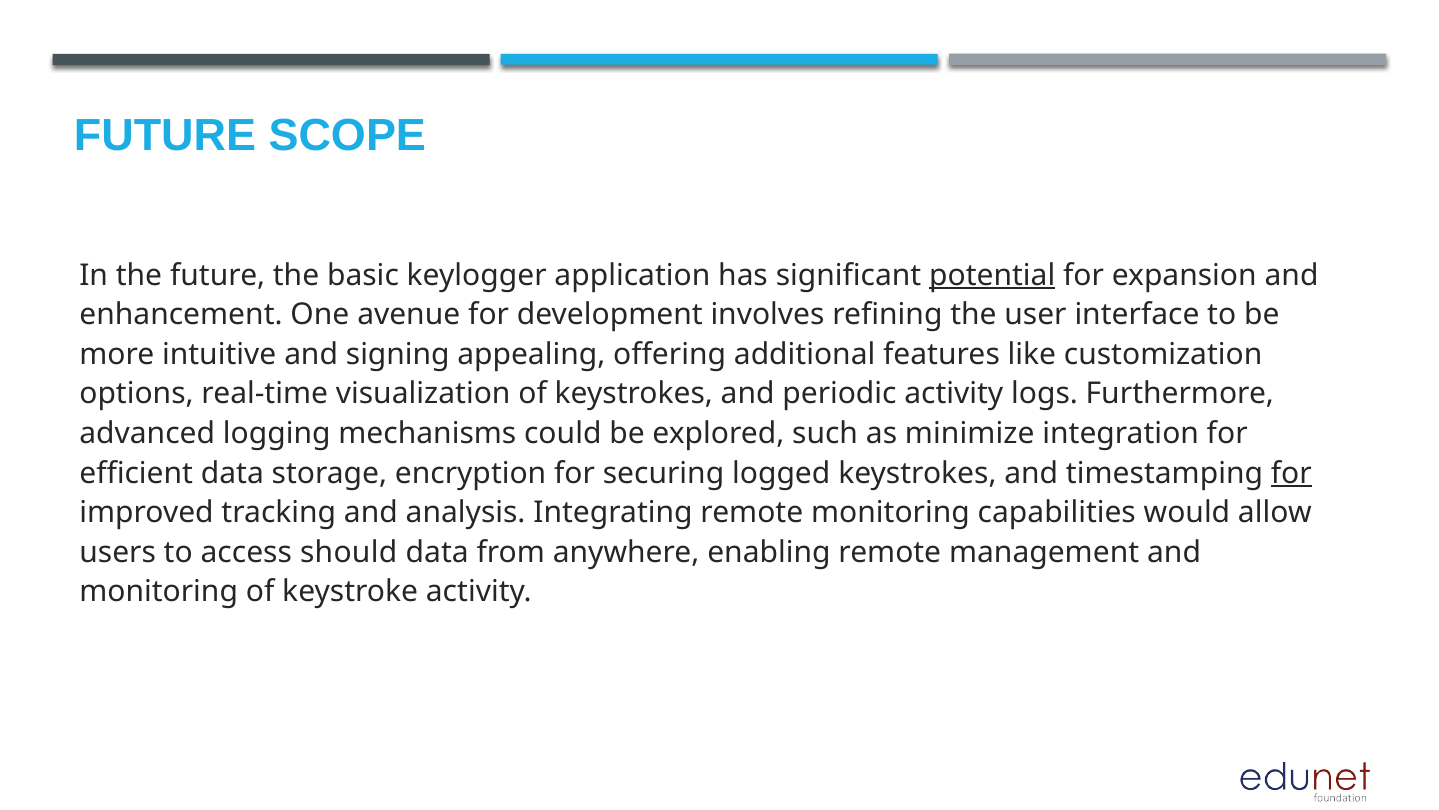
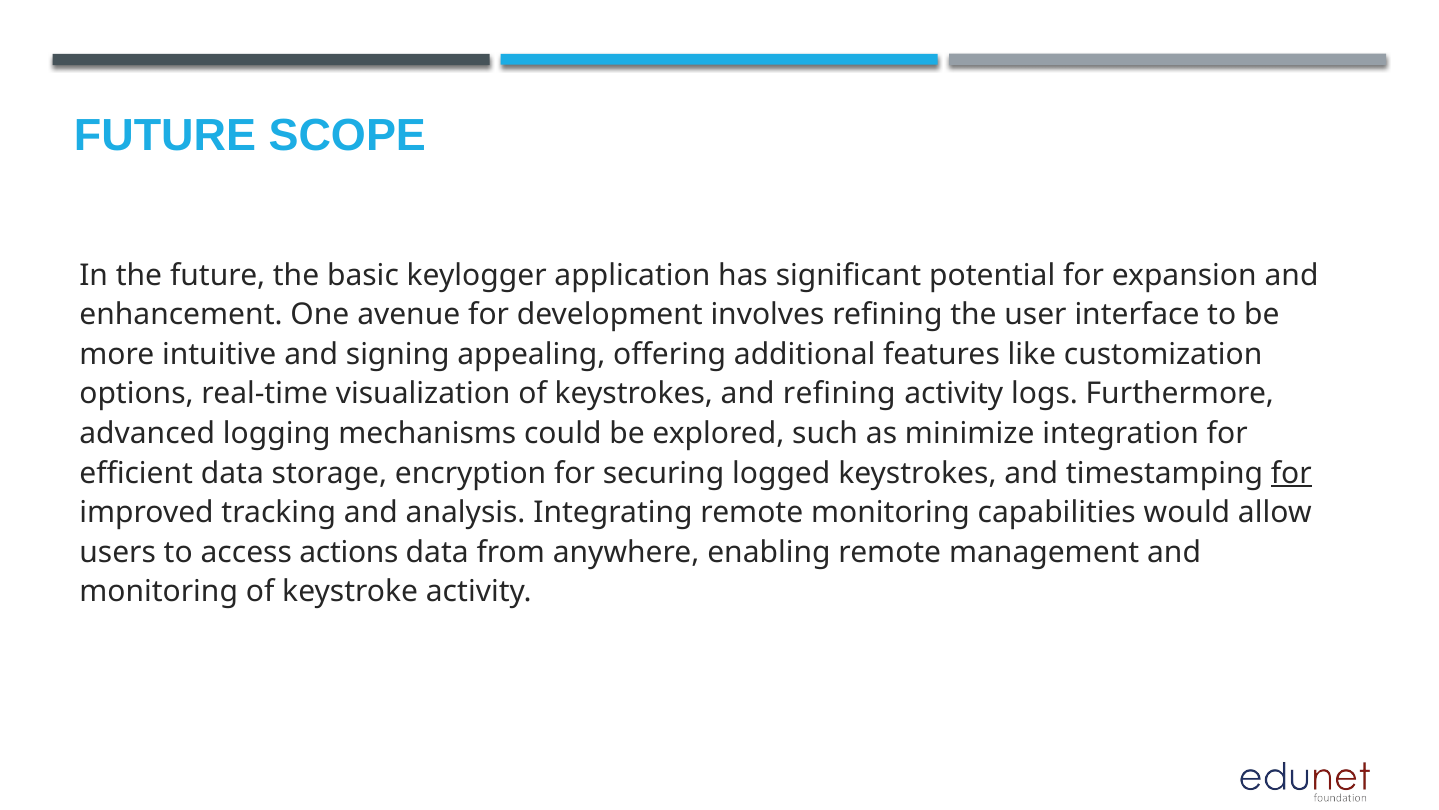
potential underline: present -> none
and periodic: periodic -> refining
should: should -> actions
